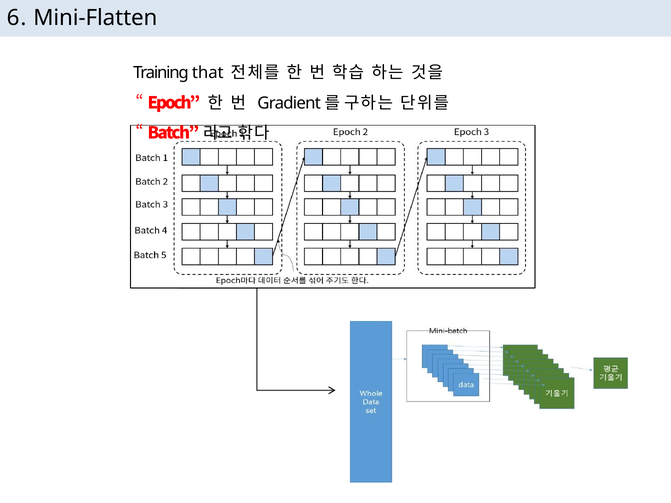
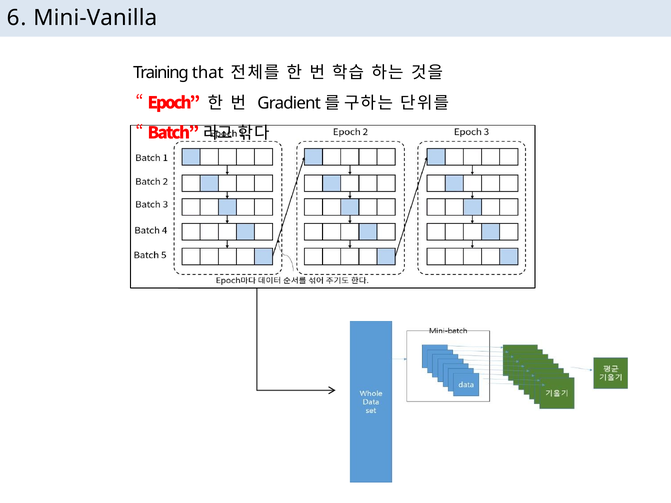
Mini-Flatten: Mini-Flatten -> Mini-Vanilla
